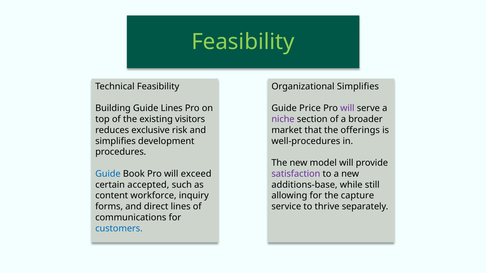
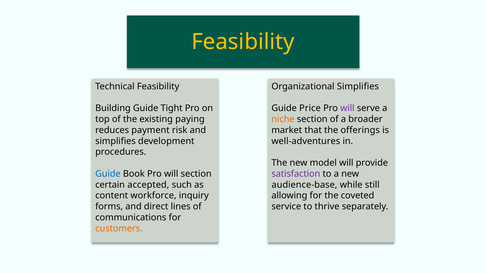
Feasibility at (243, 42) colour: light green -> yellow
Guide Lines: Lines -> Tight
visitors: visitors -> paying
niche colour: purple -> orange
exclusive: exclusive -> payment
well-procedures: well-procedures -> well-adventures
will exceed: exceed -> section
additions-base: additions-base -> audience-base
capture: capture -> coveted
customers colour: blue -> orange
